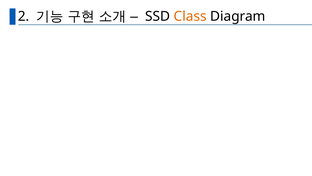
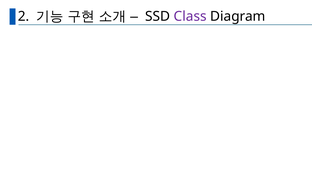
Class colour: orange -> purple
